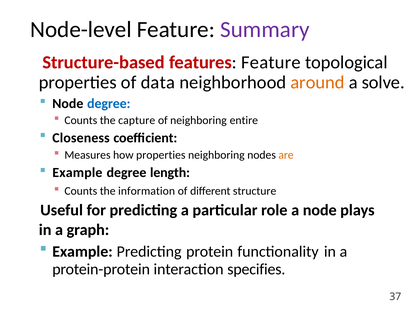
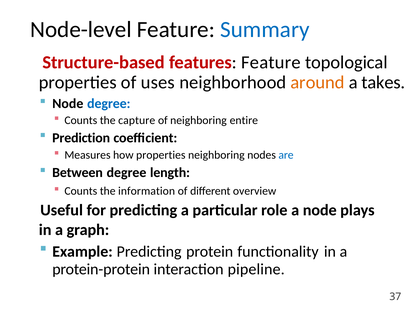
Summary colour: purple -> blue
data: data -> uses
solve: solve -> takes
Closeness: Closeness -> Prediction
are colour: orange -> blue
Example at (77, 173): Example -> Between
structure: structure -> overview
specifies: specifies -> pipeline
